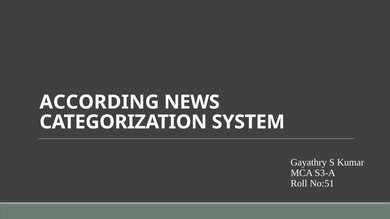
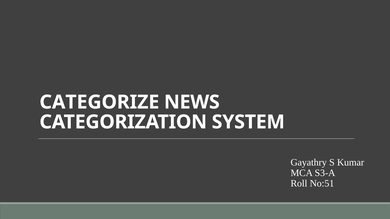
ACCORDING: ACCORDING -> CATEGORIZE
